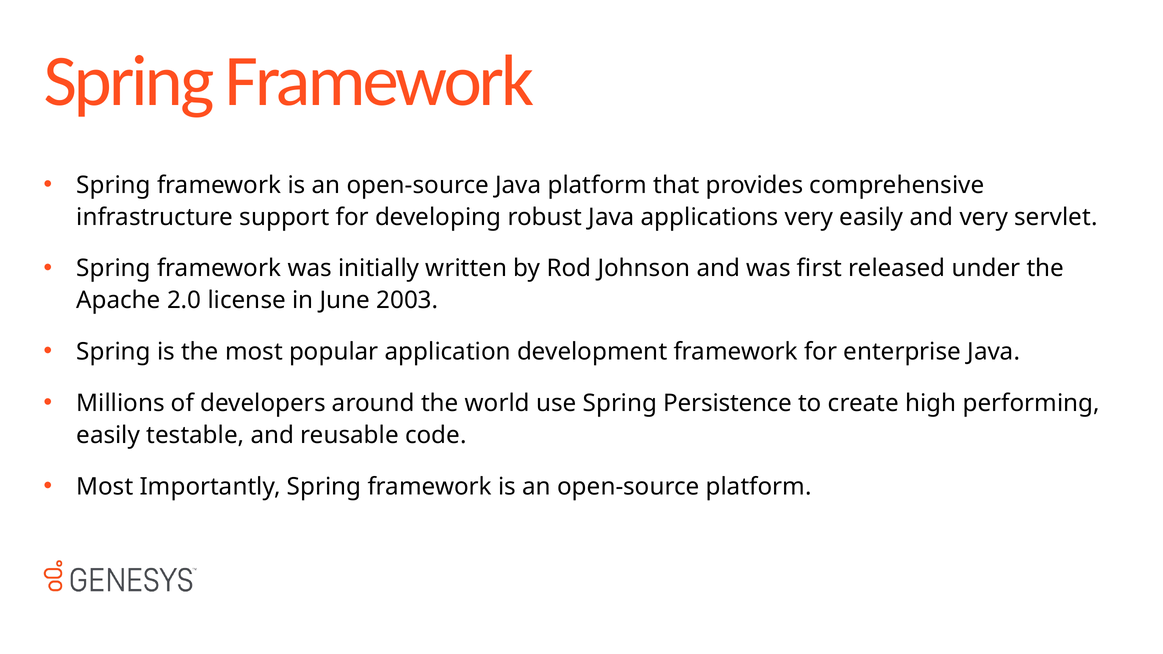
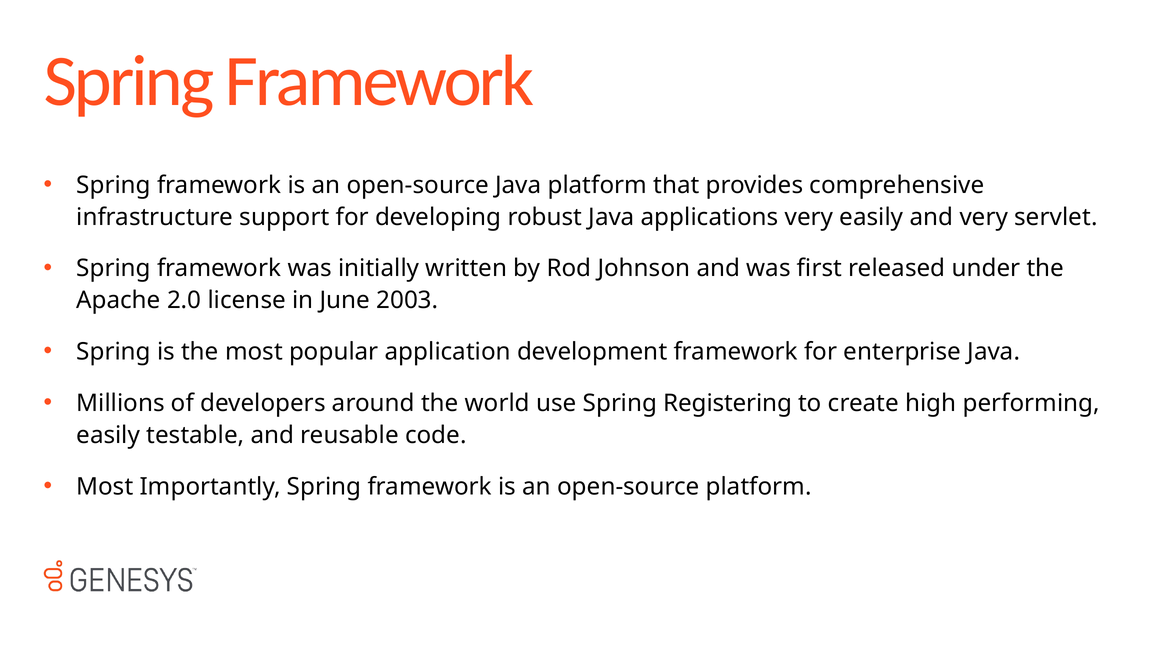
Persistence: Persistence -> Registering
